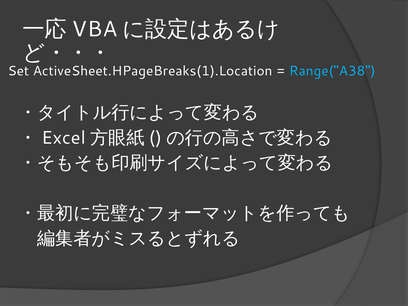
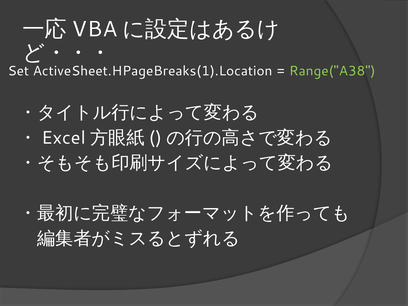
Range("A38 colour: light blue -> light green
